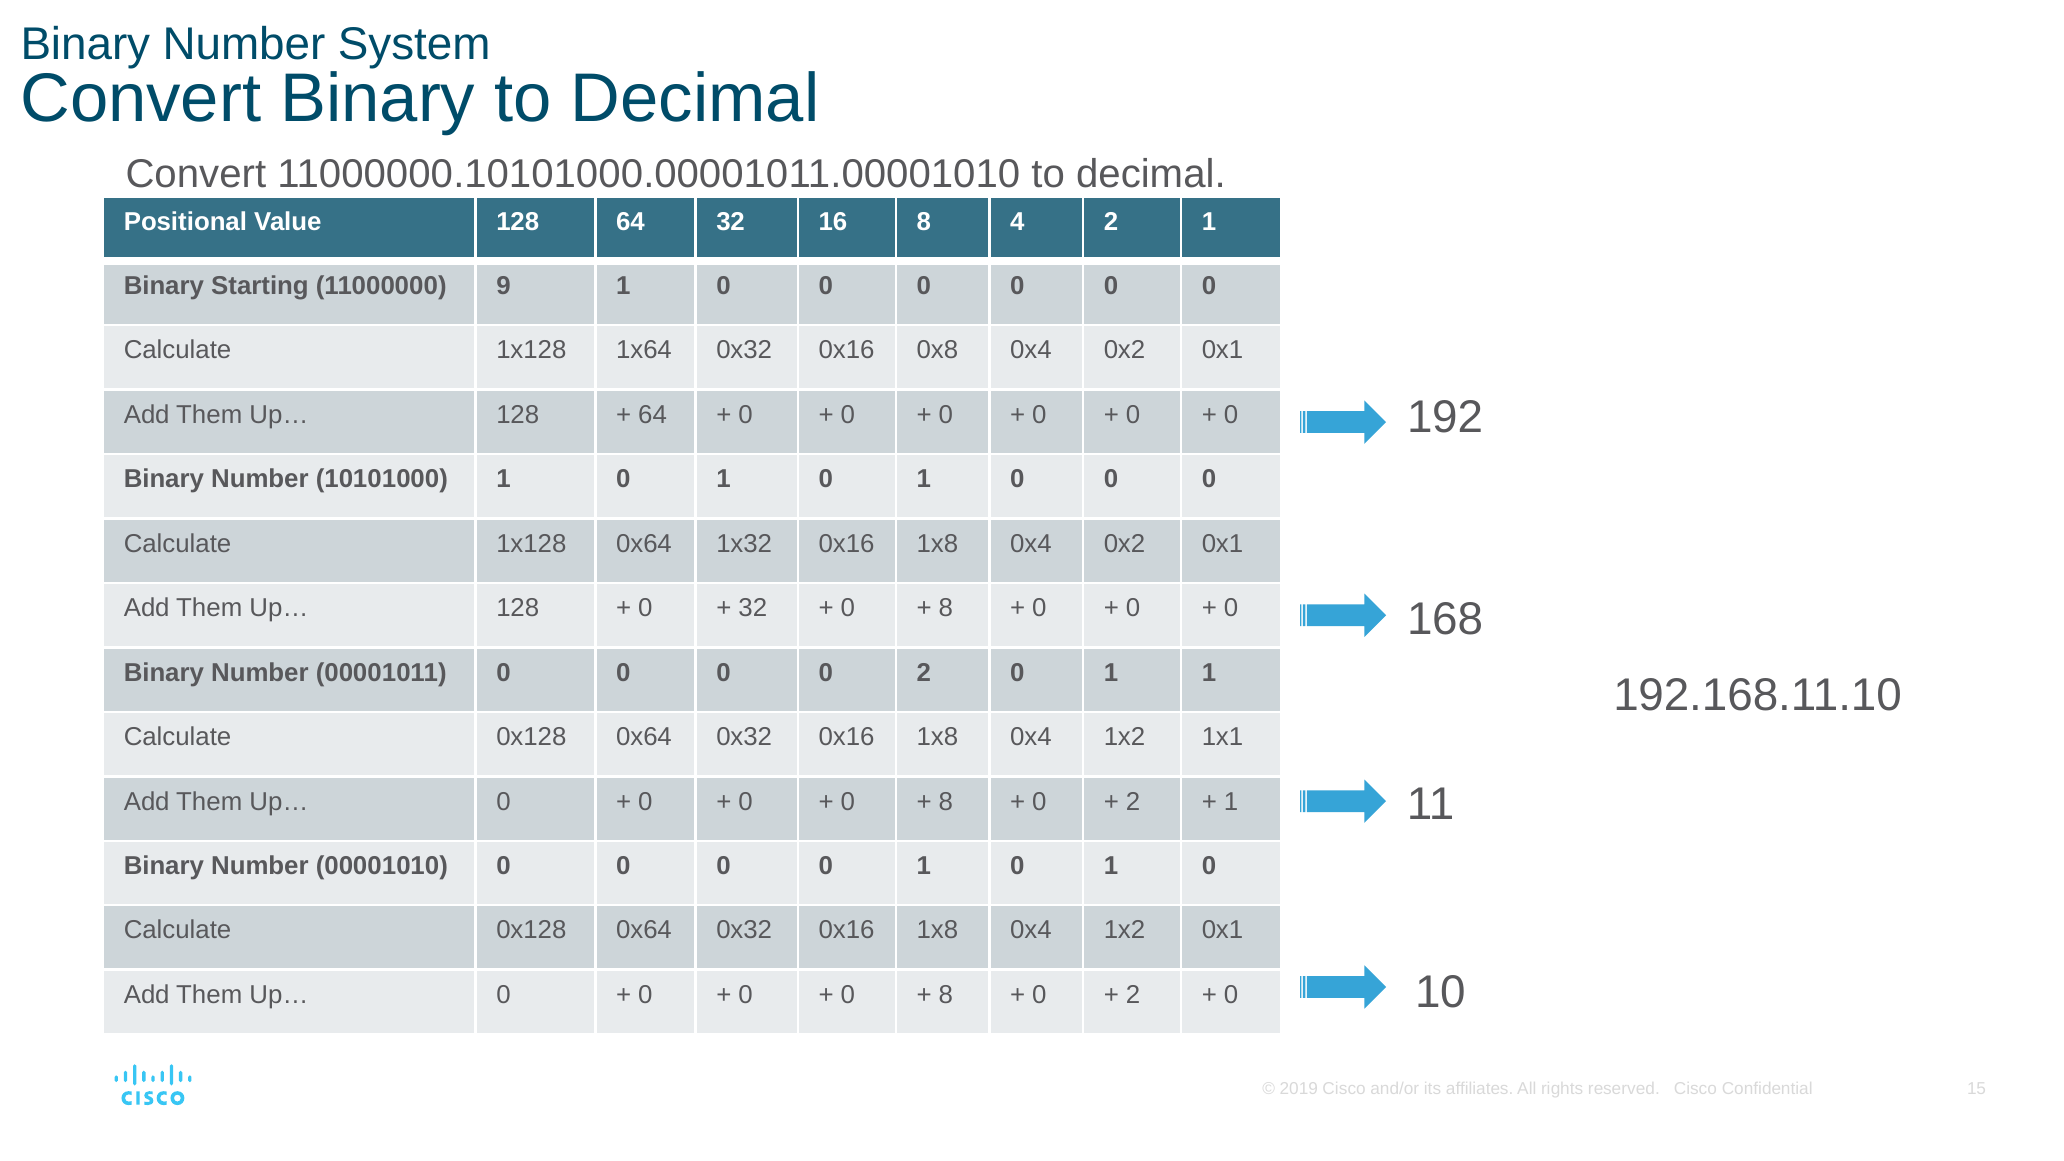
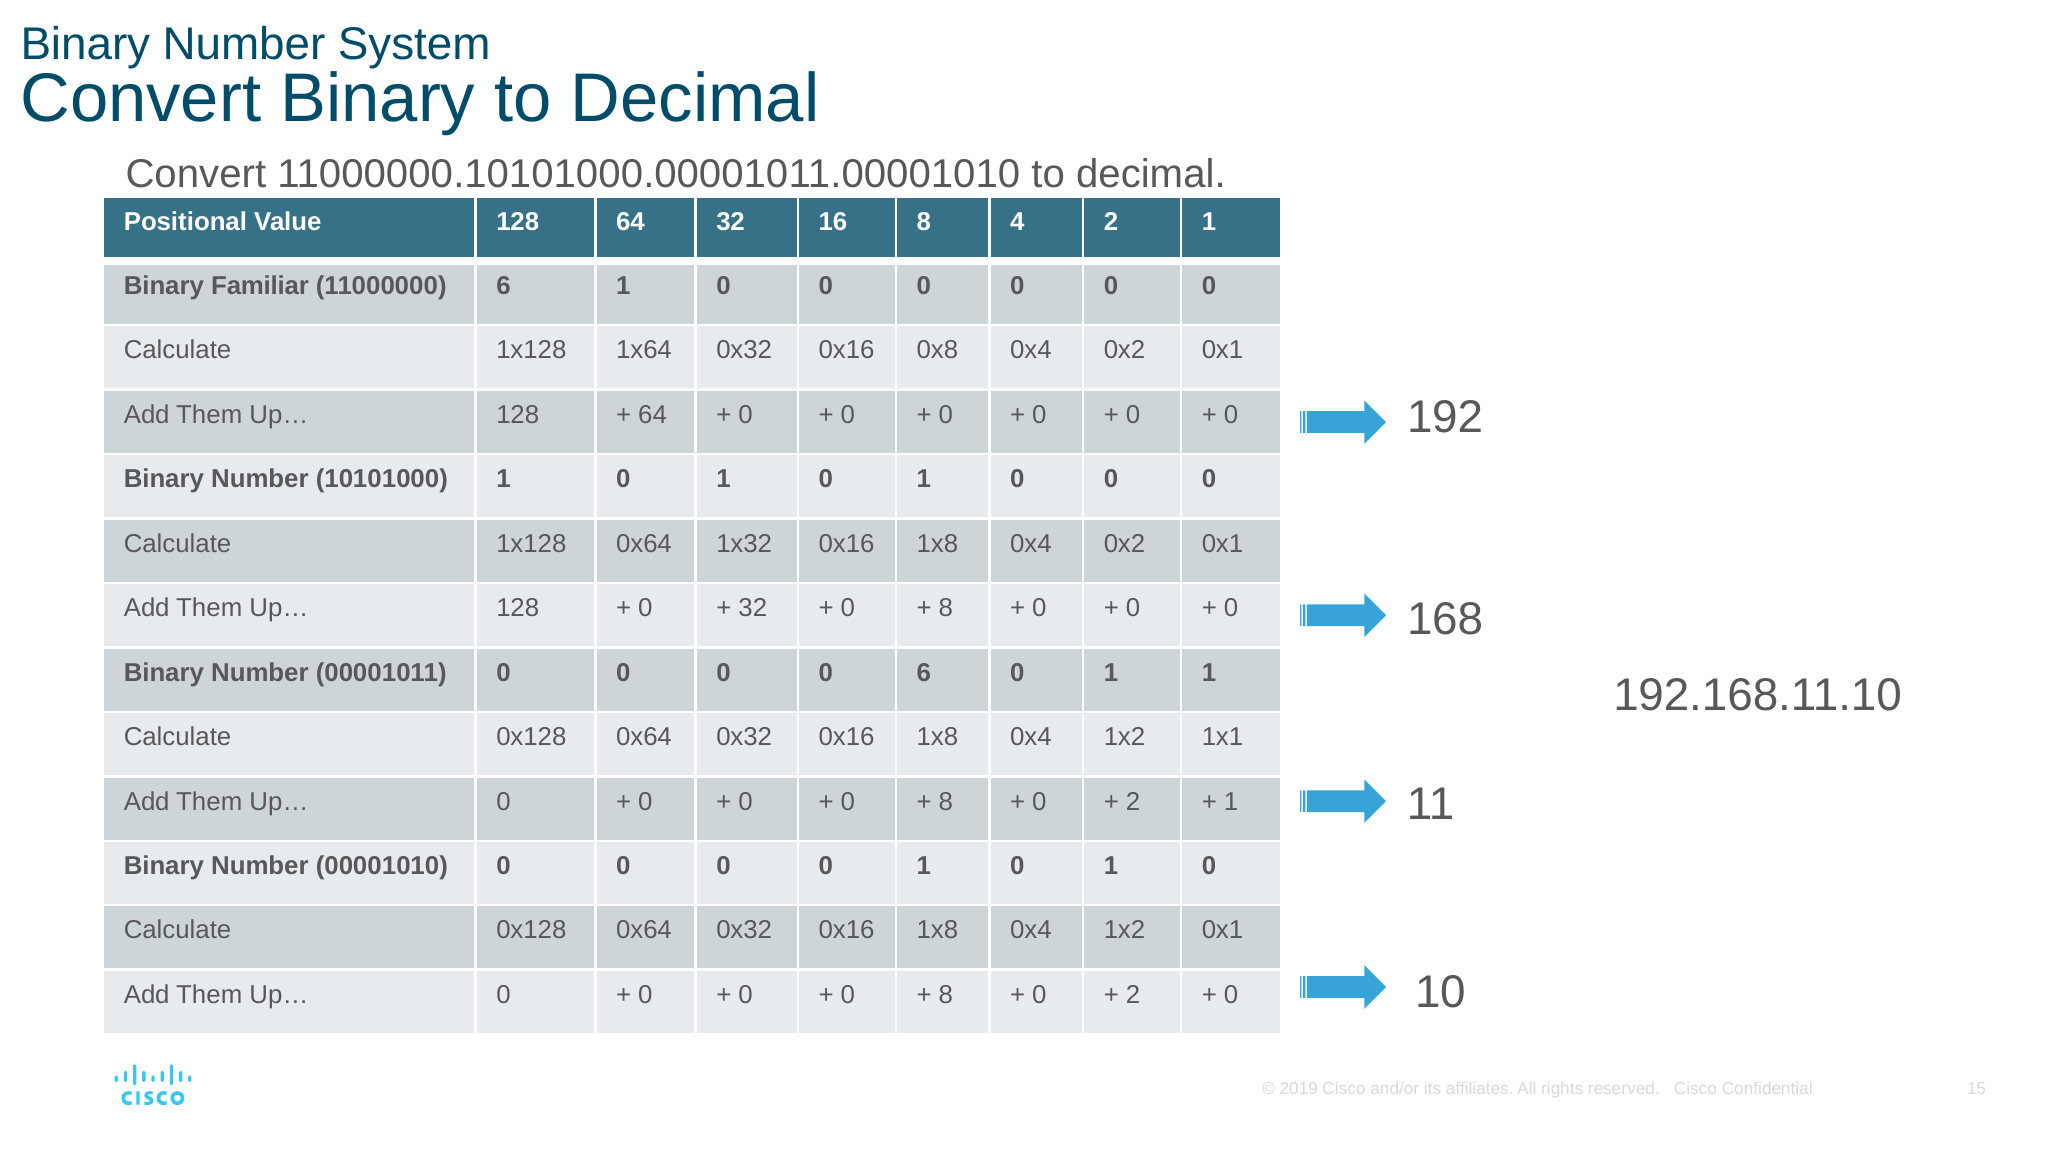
Starting: Starting -> Familiar
11000000 9: 9 -> 6
0 2: 2 -> 6
